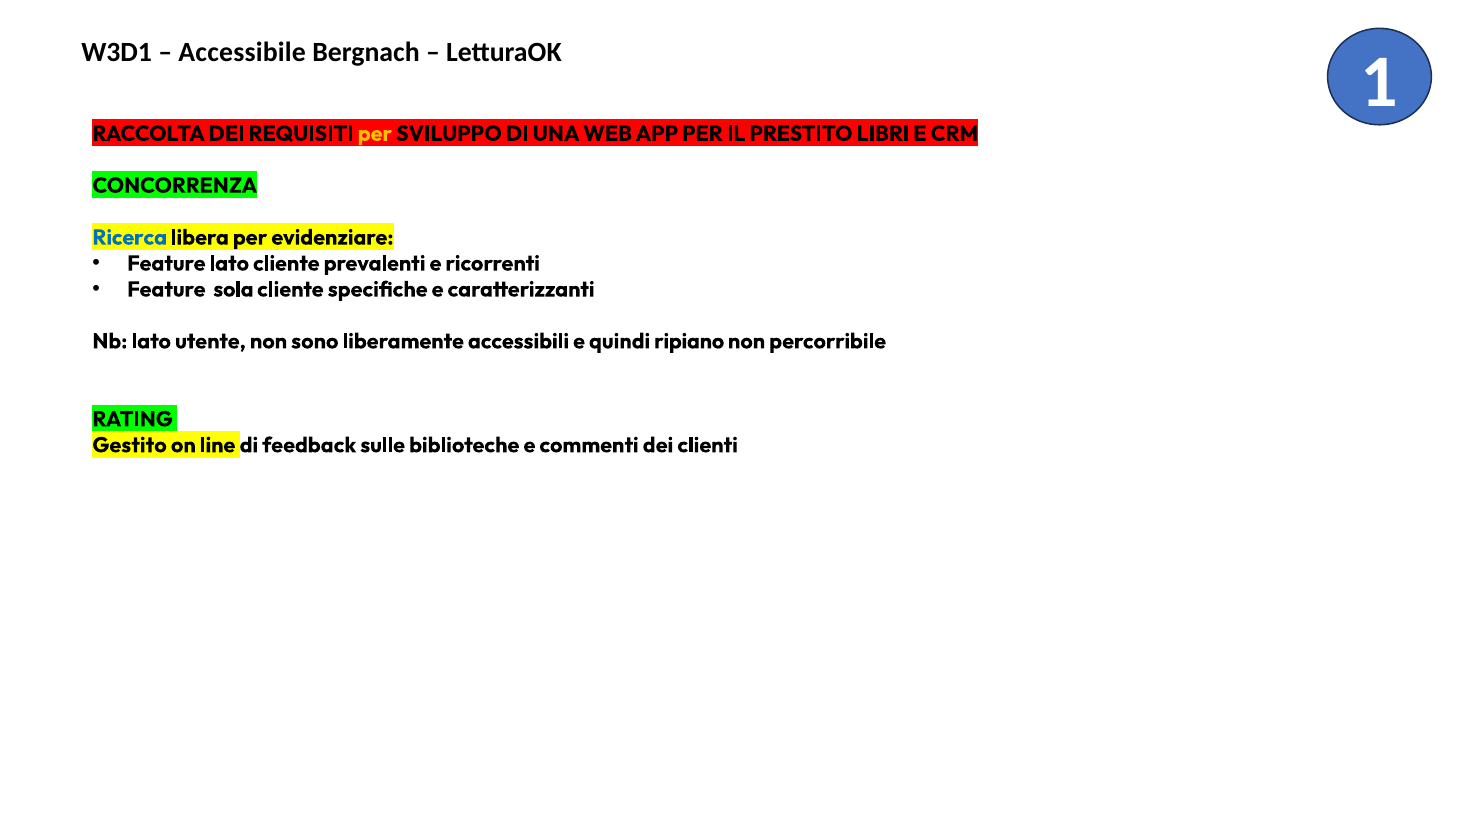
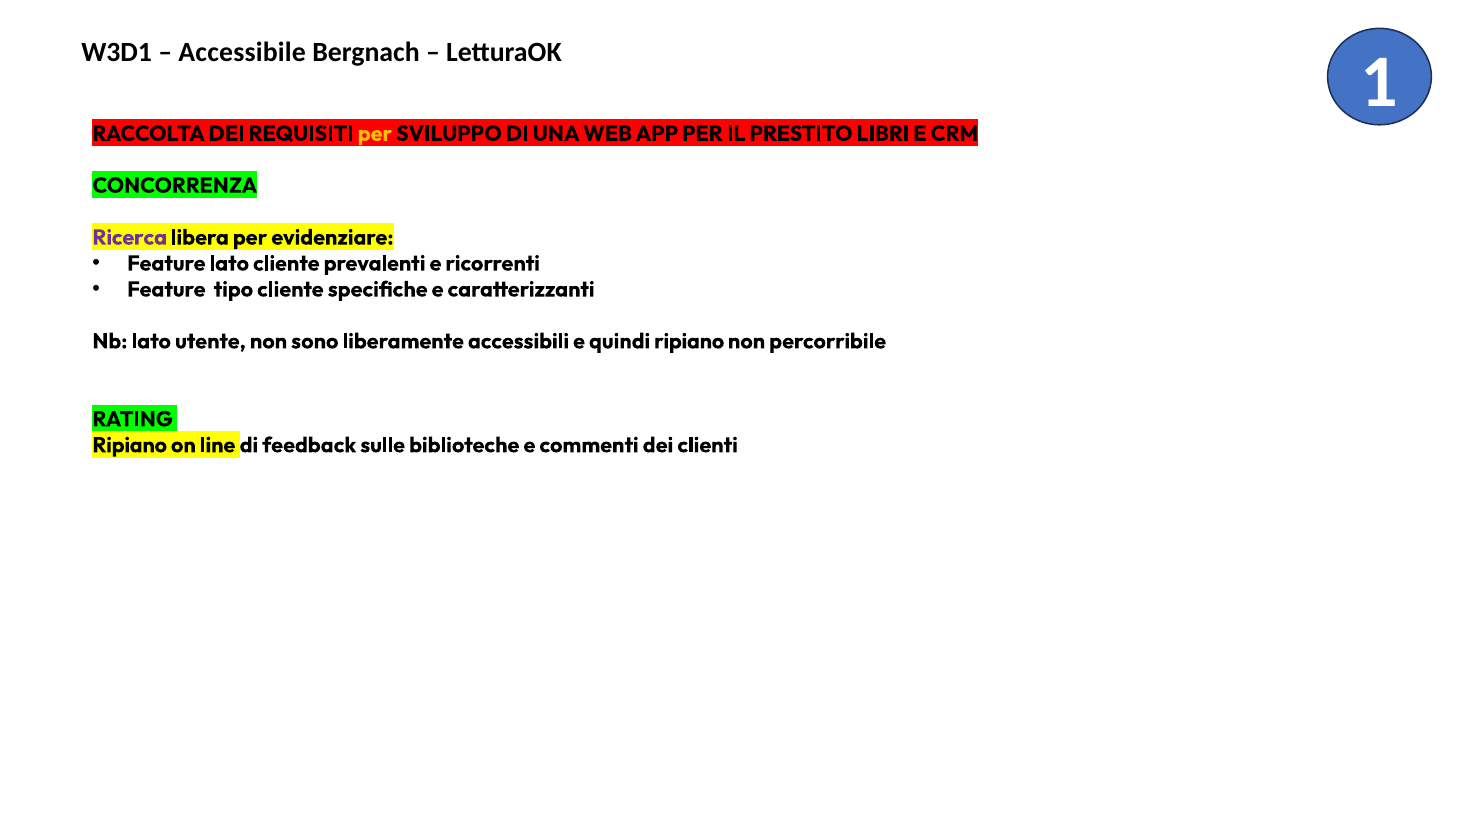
Ricerca colour: blue -> purple
sola: sola -> tipo
Gestito at (130, 445): Gestito -> Ripiano
